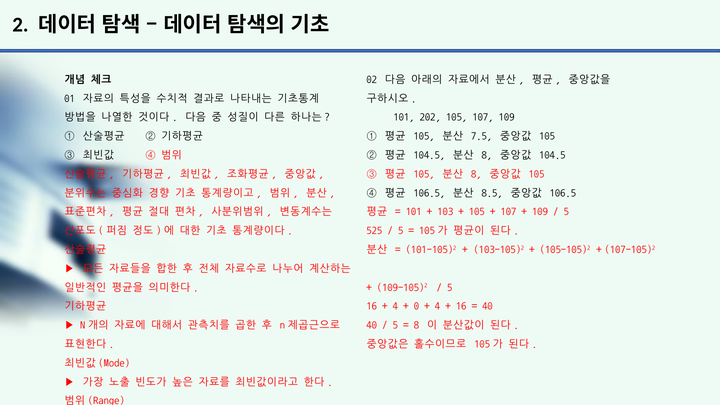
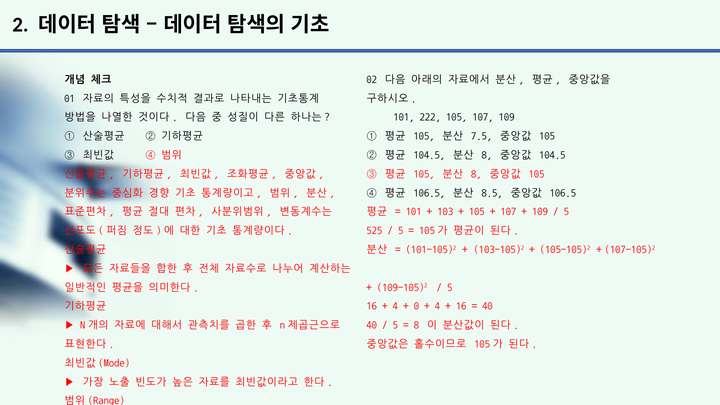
202: 202 -> 222
